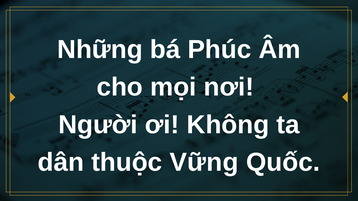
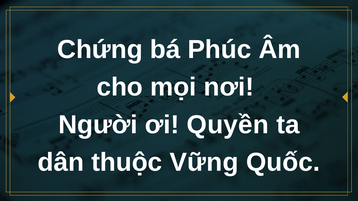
Những: Những -> Chứng
Không: Không -> Quyền
